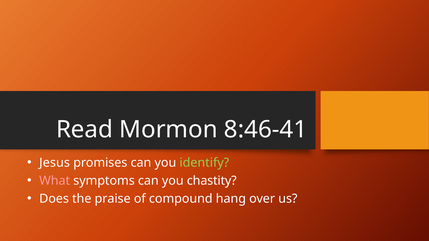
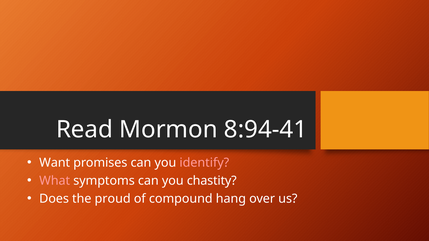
8:46-41: 8:46-41 -> 8:94-41
Jesus: Jesus -> Want
identify colour: light green -> pink
praise: praise -> proud
